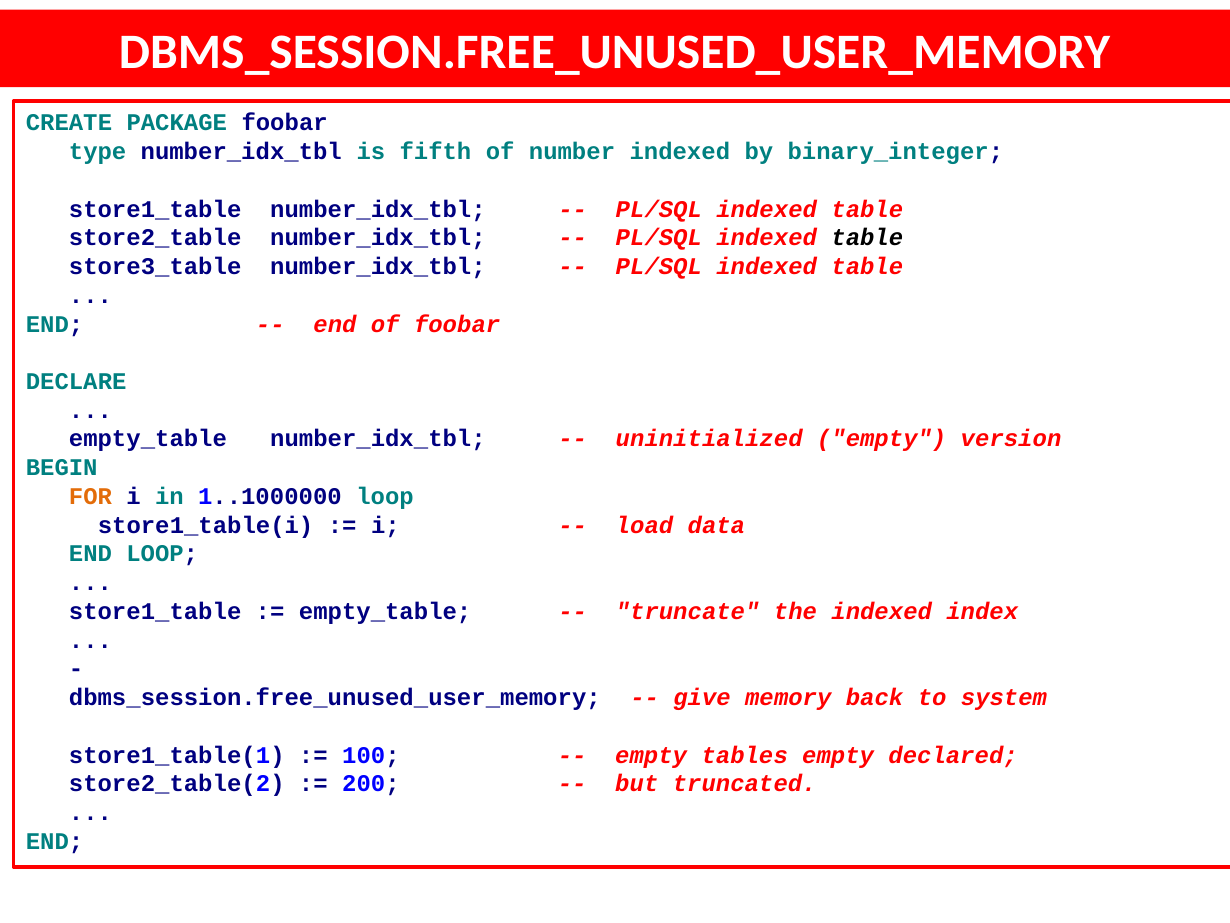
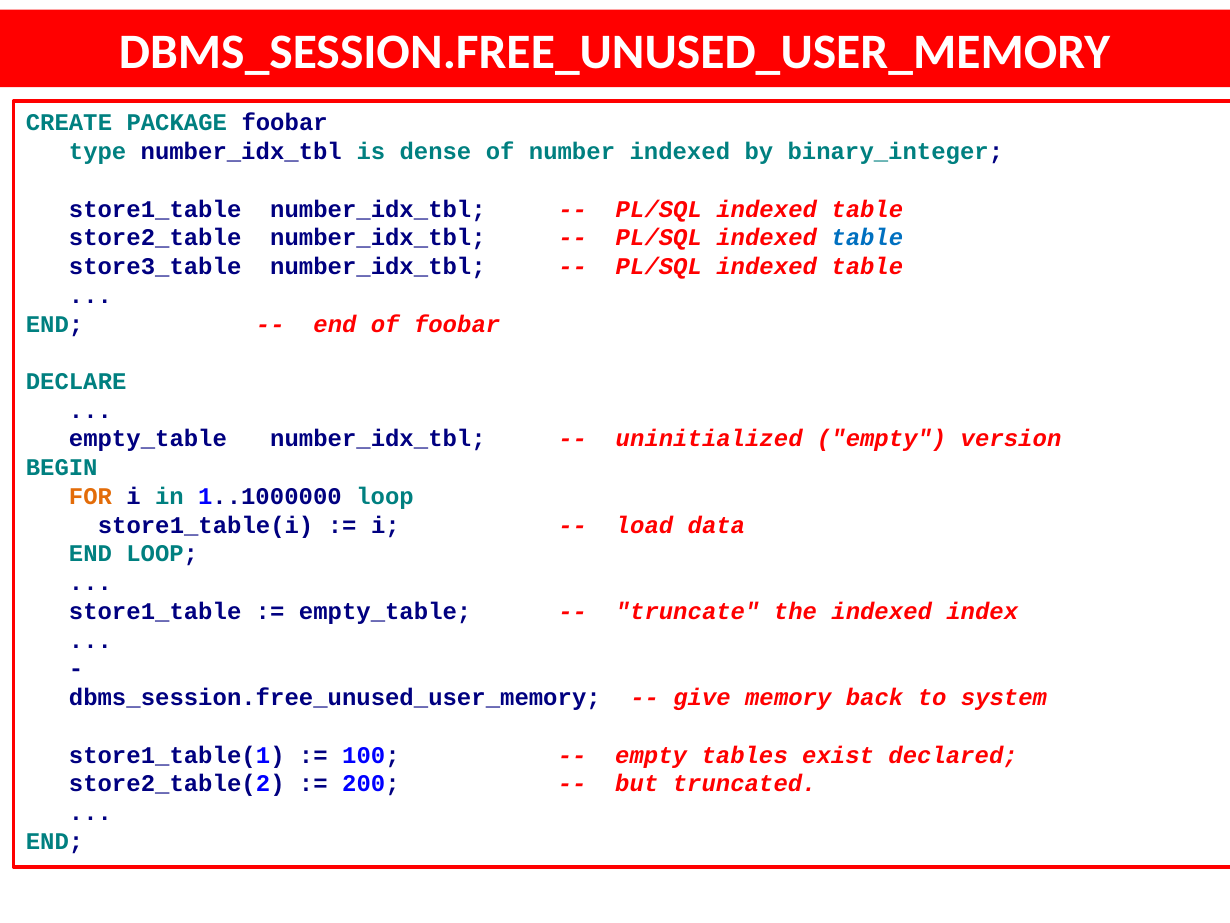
fifth: fifth -> dense
table at (867, 238) colour: black -> blue
empty at (838, 755): empty -> exist
